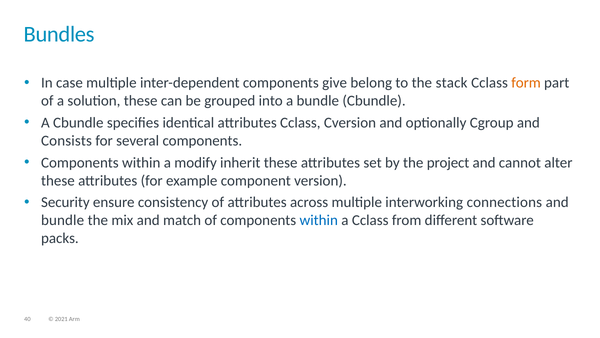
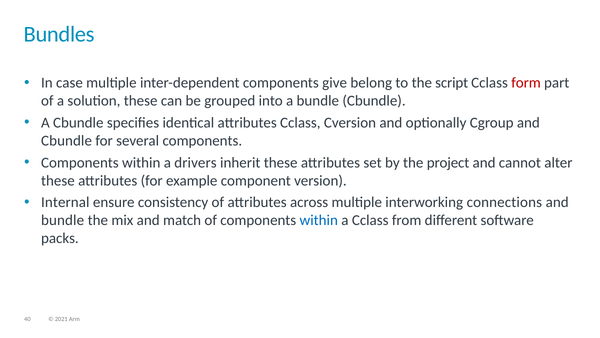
stack: stack -> script
form colour: orange -> red
Consists at (67, 141): Consists -> Cbundle
modify: modify -> drivers
Security: Security -> Internal
